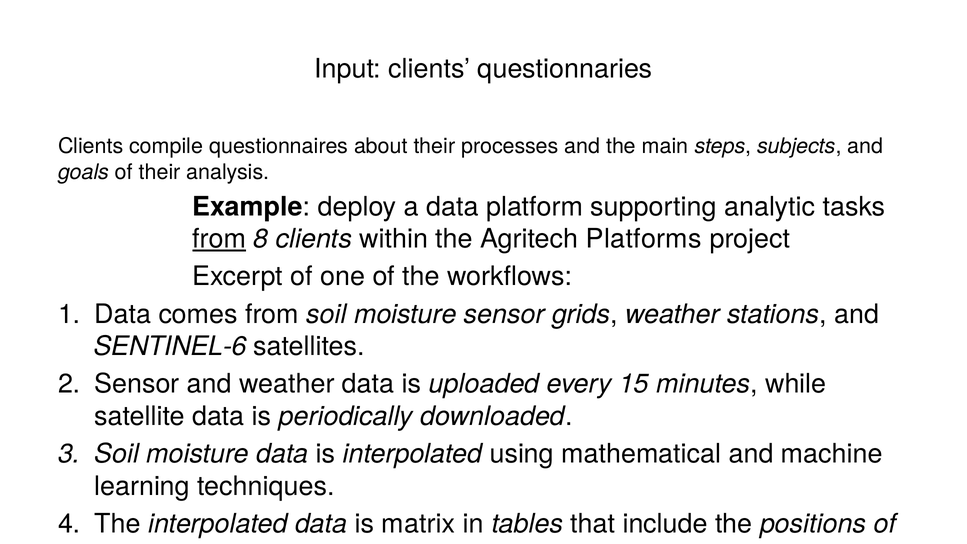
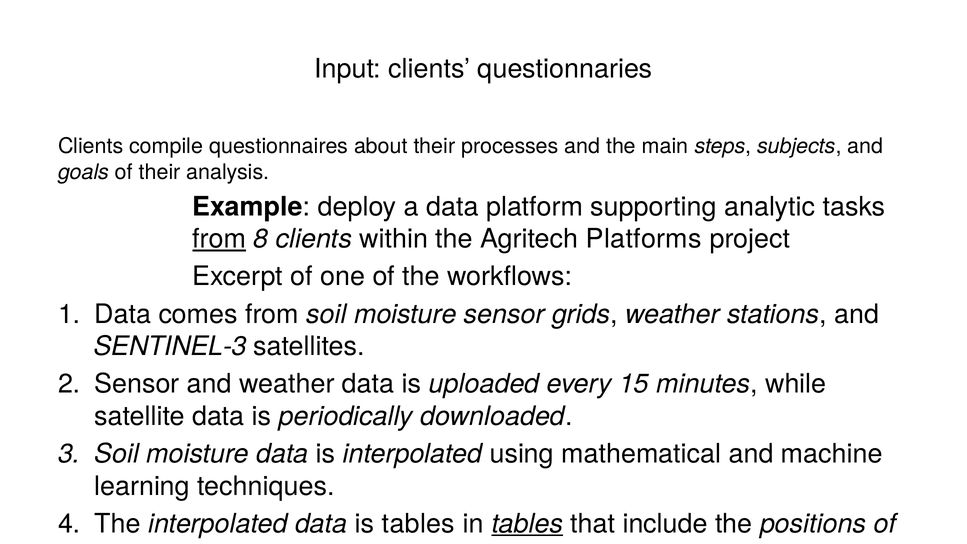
SENTINEL-6: SENTINEL-6 -> SENTINEL-3
is matrix: matrix -> tables
tables at (527, 524) underline: none -> present
